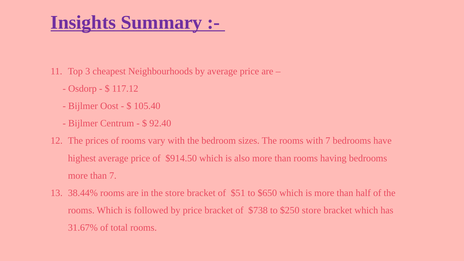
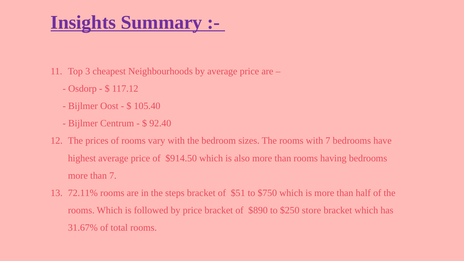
38.44%: 38.44% -> 72.11%
the store: store -> steps
$650: $650 -> $750
$738: $738 -> $890
